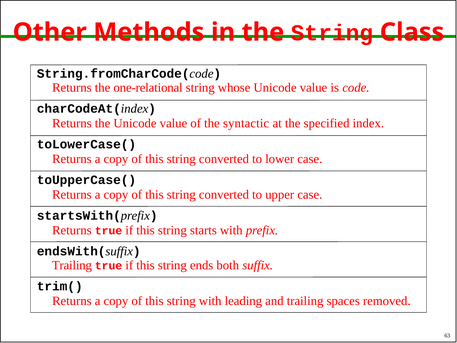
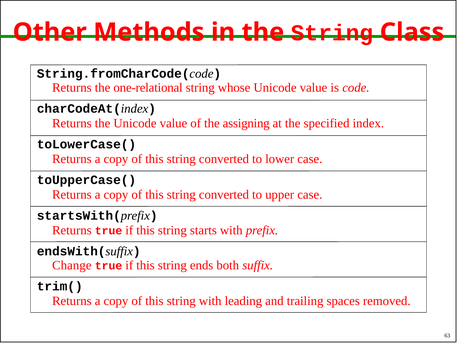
syntactic: syntactic -> assigning
Trailing at (72, 265): Trailing -> Change
